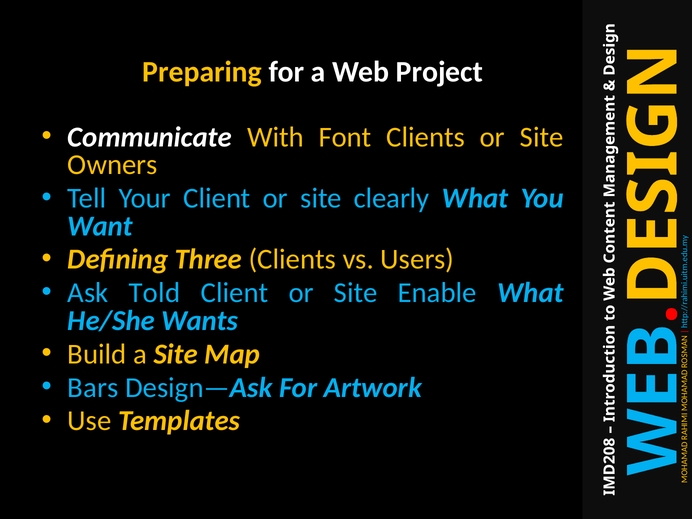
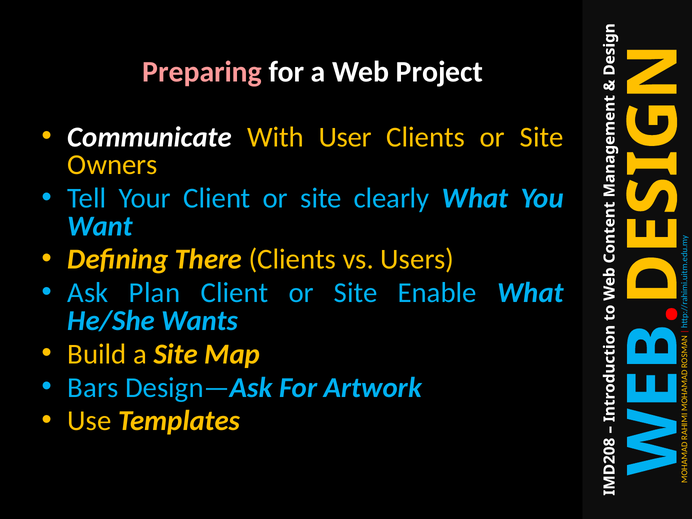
Preparing colour: yellow -> pink
Font: Font -> User
Three: Three -> There
Told: Told -> Plan
